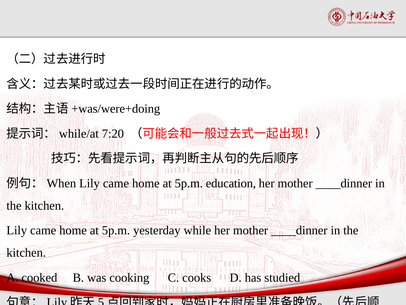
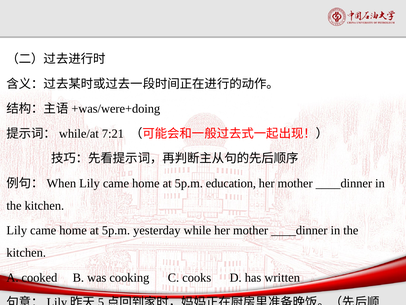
7:20: 7:20 -> 7:21
studied: studied -> written
